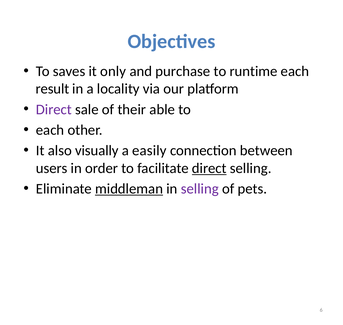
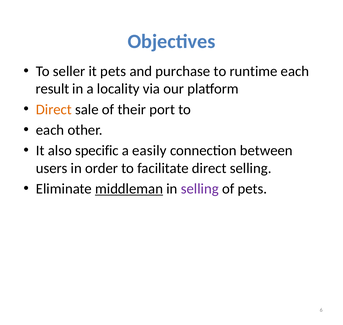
saves: saves -> seller
it only: only -> pets
Direct at (54, 110) colour: purple -> orange
able: able -> port
visually: visually -> specific
direct at (209, 168) underline: present -> none
